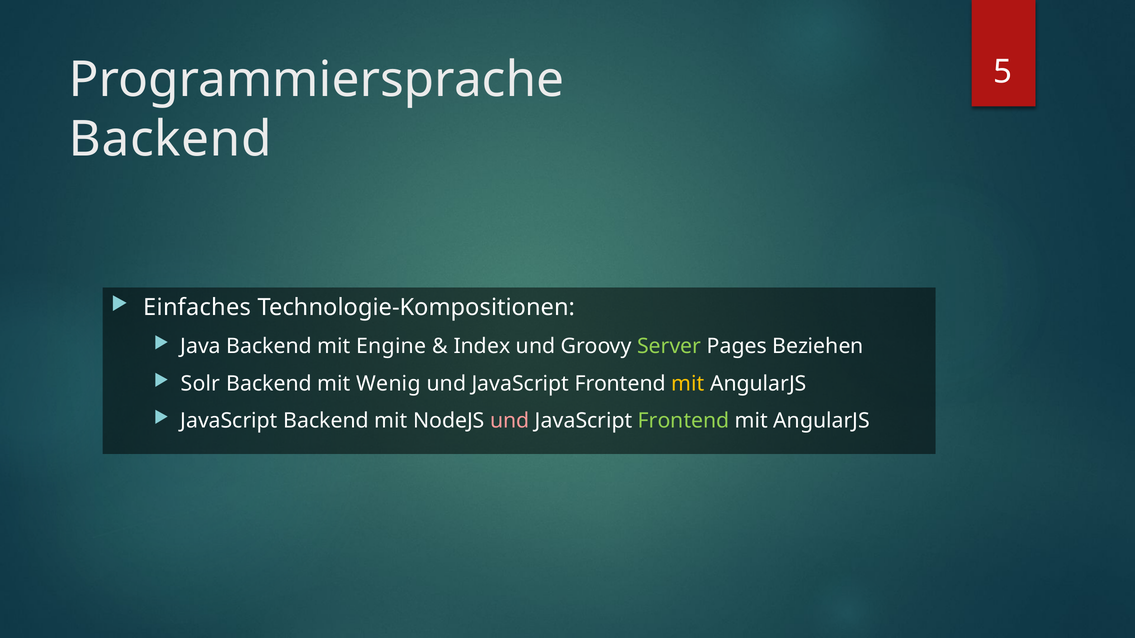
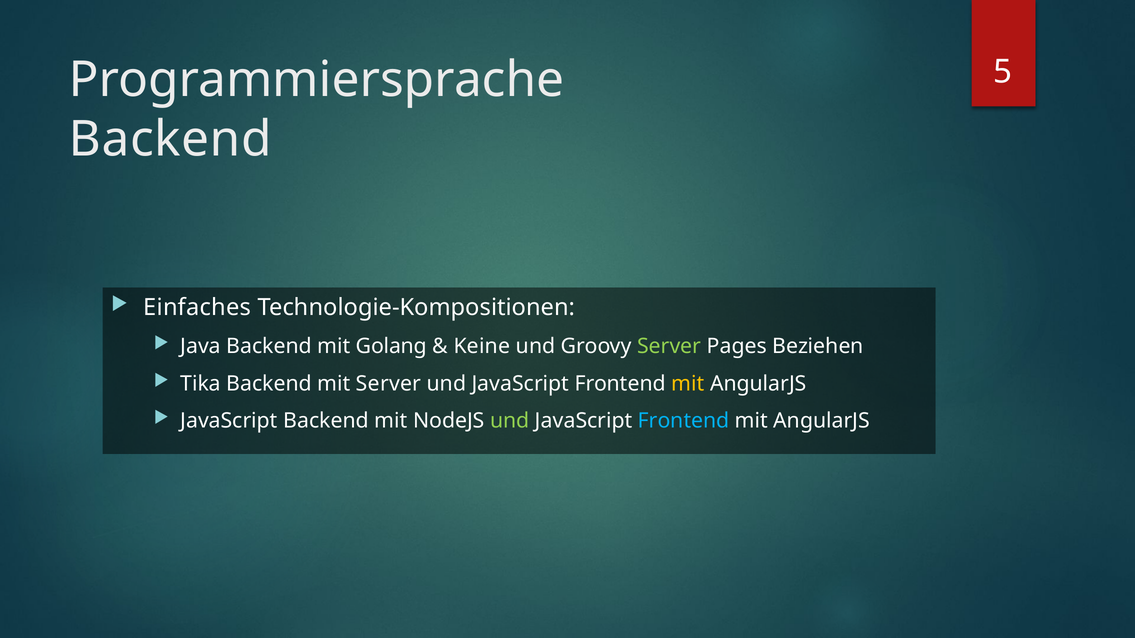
Engine: Engine -> Golang
Index: Index -> Keine
Solr: Solr -> Tika
mit Wenig: Wenig -> Server
und at (510, 421) colour: pink -> light green
Frontend at (684, 421) colour: light green -> light blue
